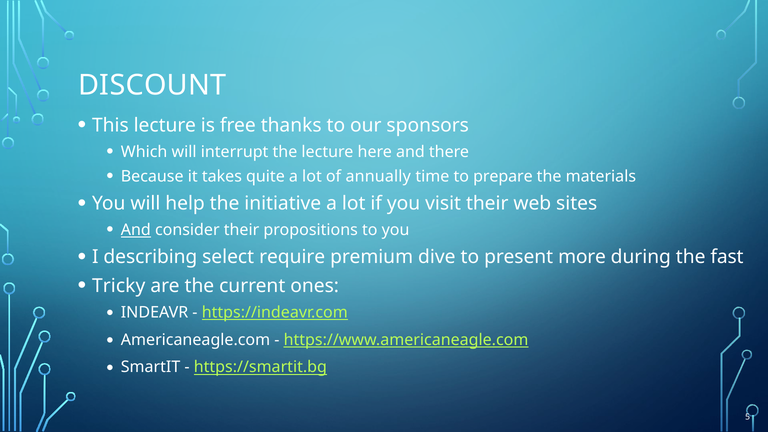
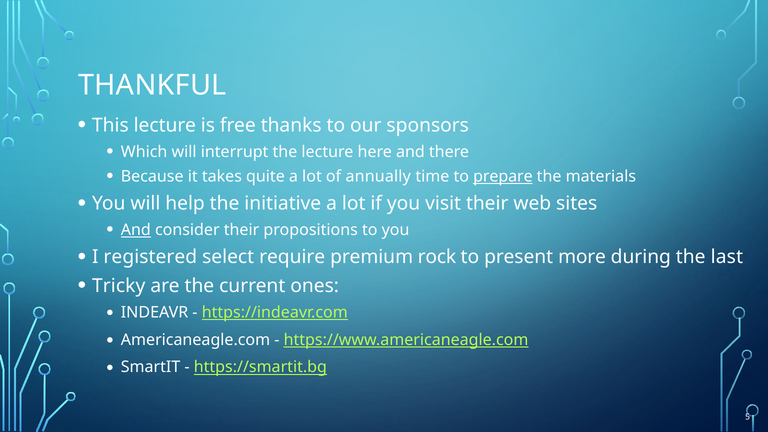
DISCOUNT: DISCOUNT -> THANKFUL
prepare underline: none -> present
describing: describing -> registered
dive: dive -> rock
fast: fast -> last
